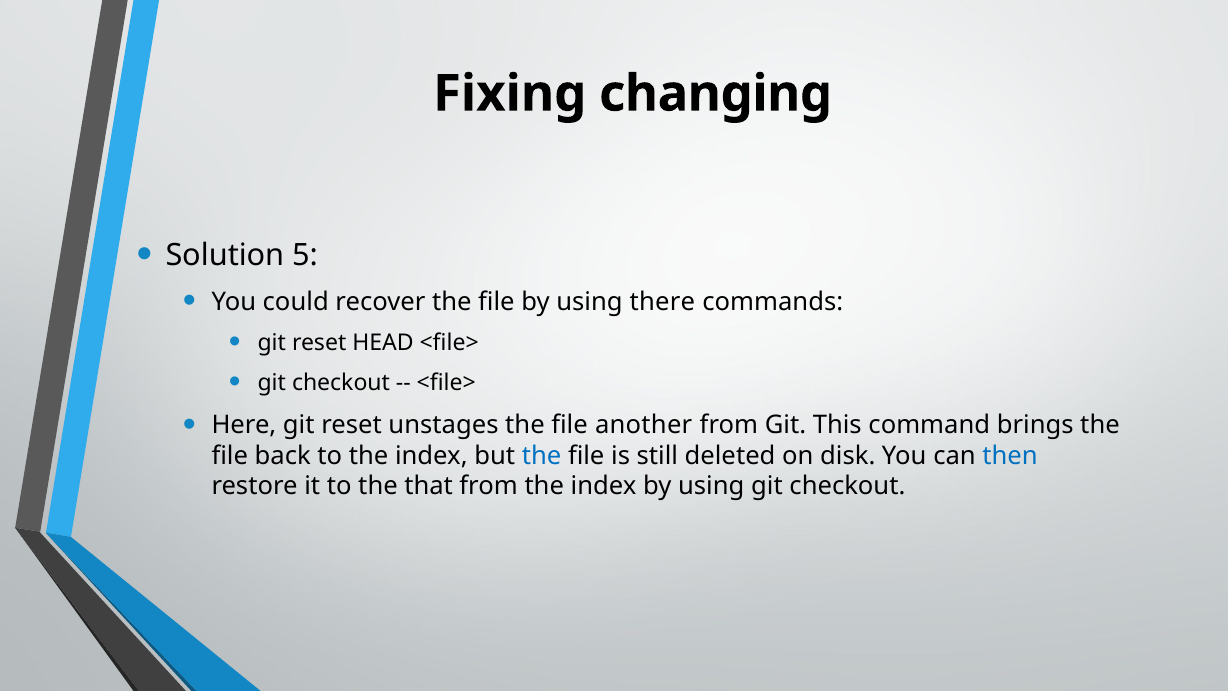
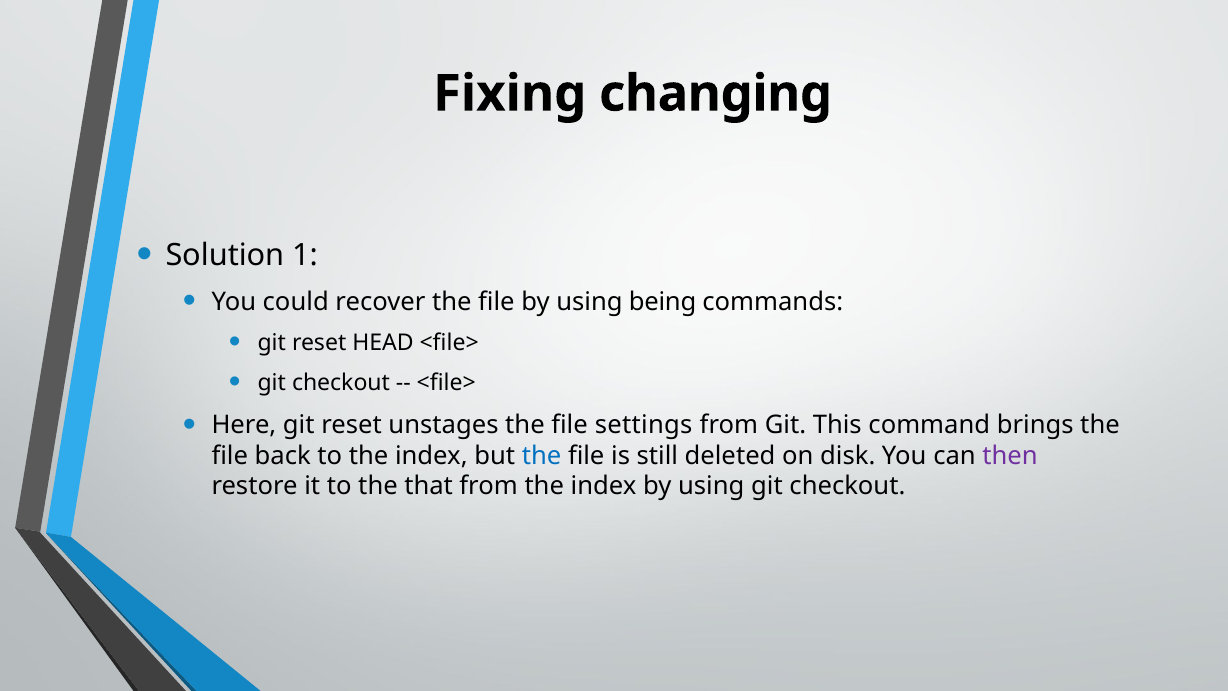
5: 5 -> 1
there: there -> being
another: another -> settings
then colour: blue -> purple
